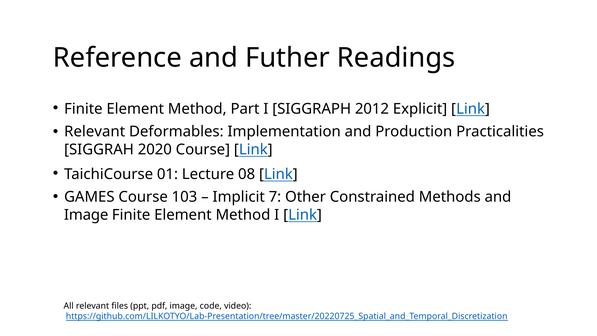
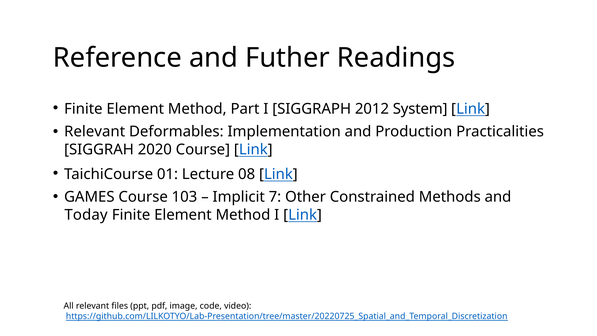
Explicit: Explicit -> System
Image at (86, 215): Image -> Today
